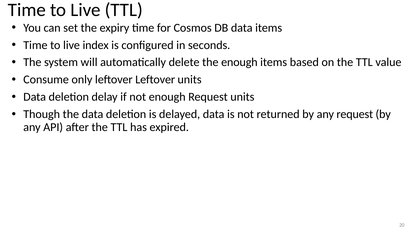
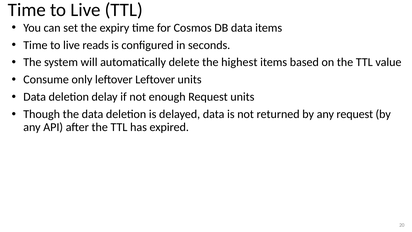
index: index -> reads
the enough: enough -> highest
